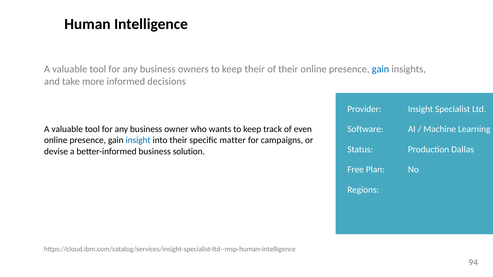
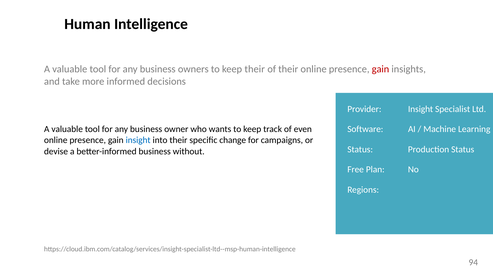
gain at (381, 69) colour: blue -> red
matter: matter -> change
Production Dallas: Dallas -> Status
solution: solution -> without
